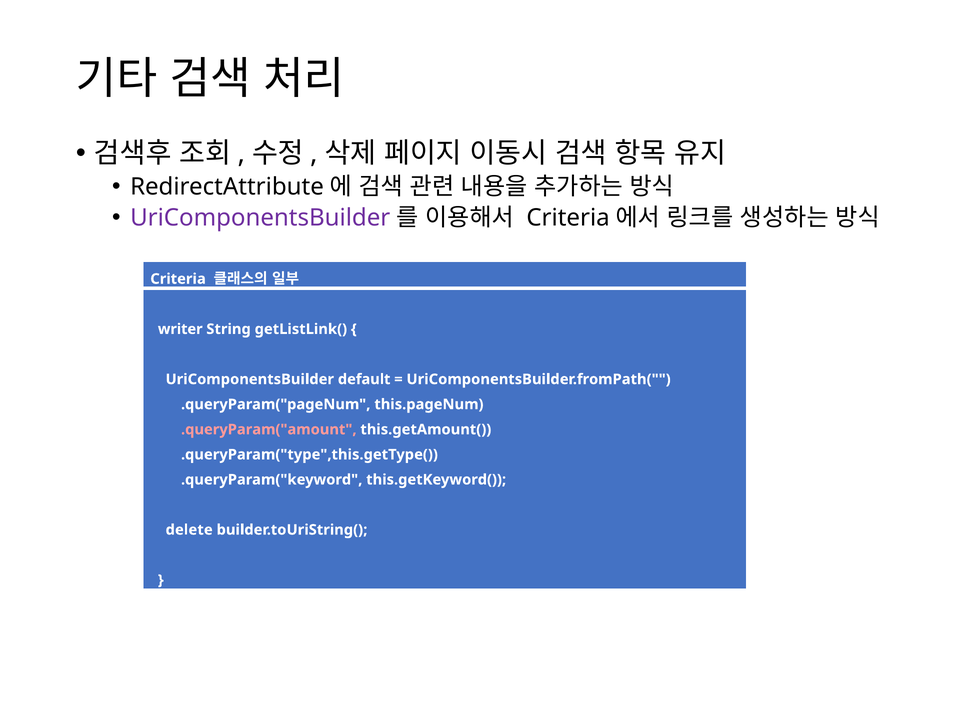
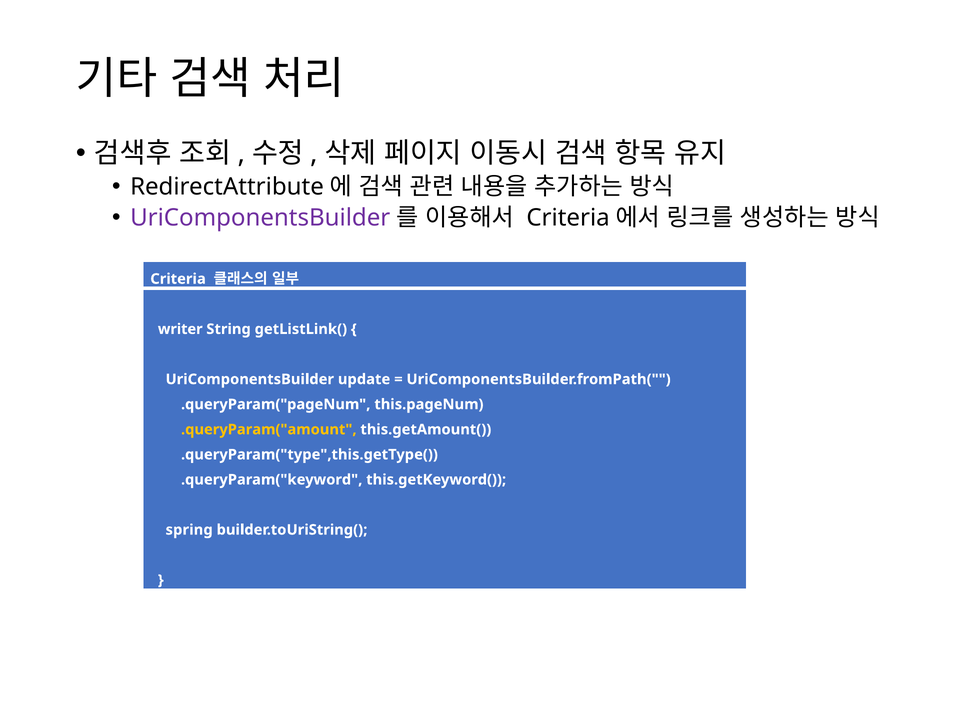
default: default -> update
.queryParam("amount colour: pink -> yellow
delete: delete -> spring
